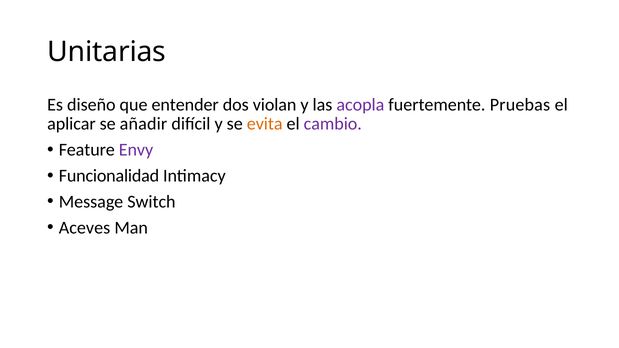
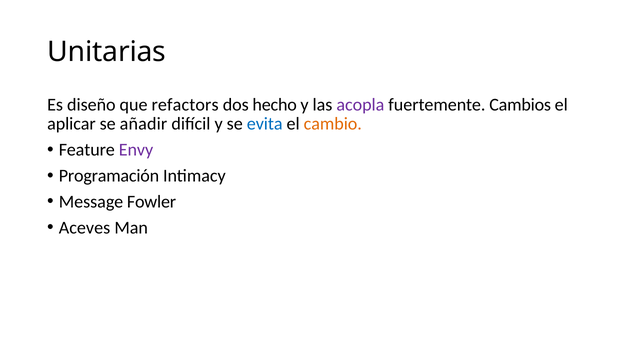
entender: entender -> refactors
violan: violan -> hecho
Pruebas: Pruebas -> Cambios
evita colour: orange -> blue
cambio colour: purple -> orange
Funcionalidad: Funcionalidad -> Programación
Switch: Switch -> Fowler
